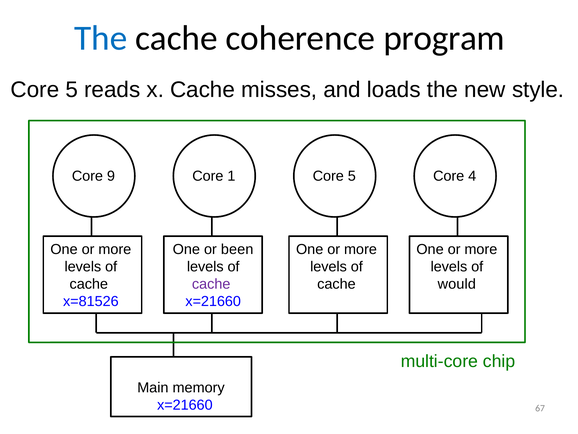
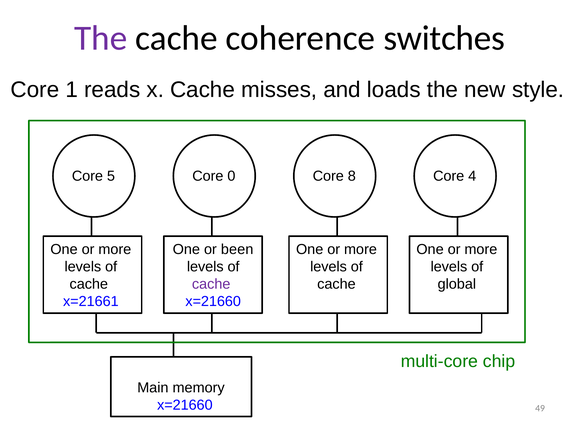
The at (101, 38) colour: blue -> purple
program: program -> switches
5 at (72, 90): 5 -> 1
9: 9 -> 5
1: 1 -> 0
5 at (352, 176): 5 -> 8
would: would -> global
x=81526: x=81526 -> x=21661
67: 67 -> 49
